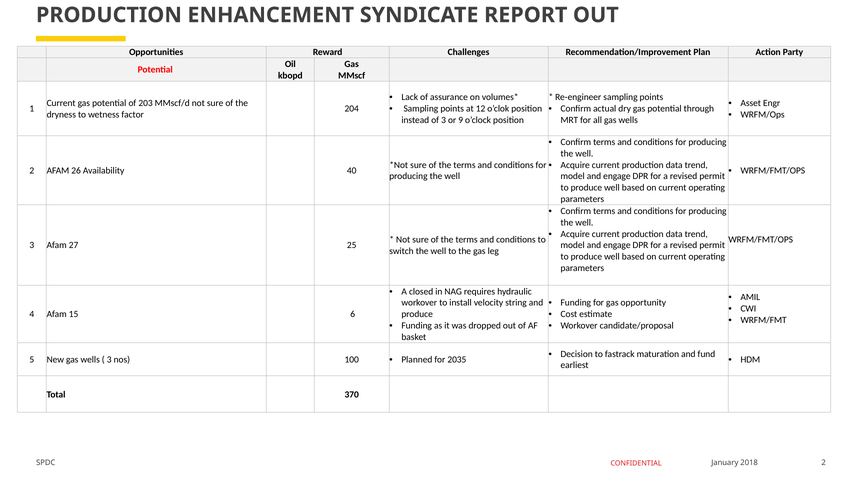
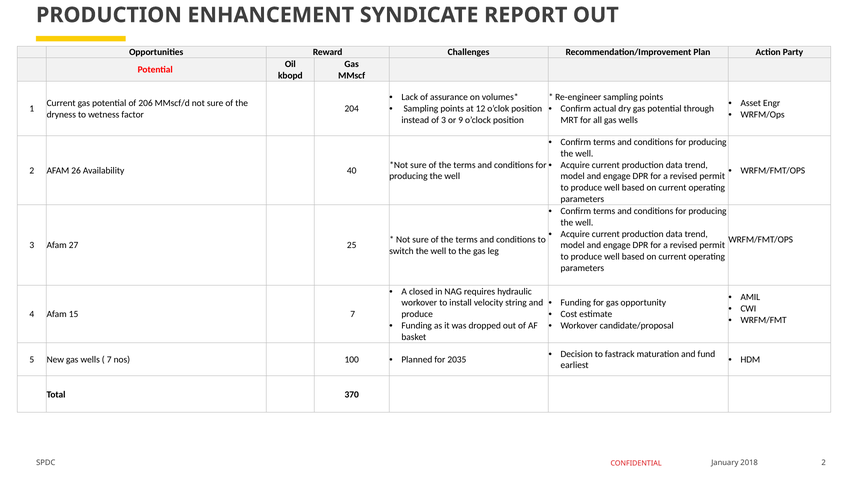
203: 203 -> 206
15 6: 6 -> 7
3 at (109, 360): 3 -> 7
